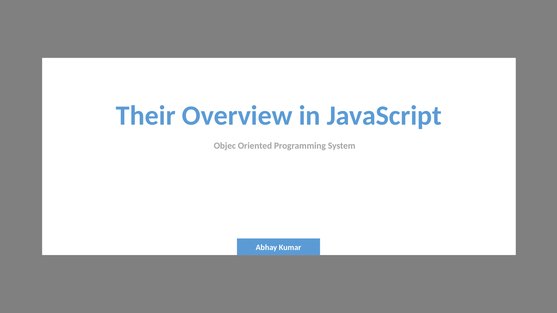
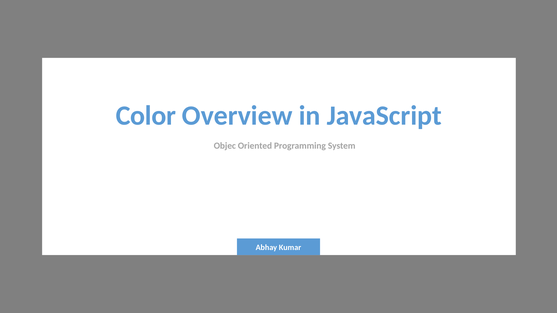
Their: Their -> Color
